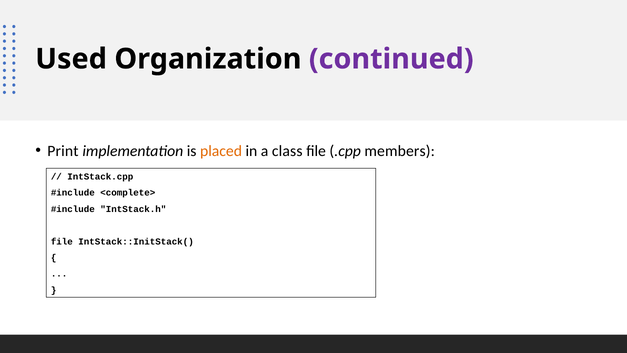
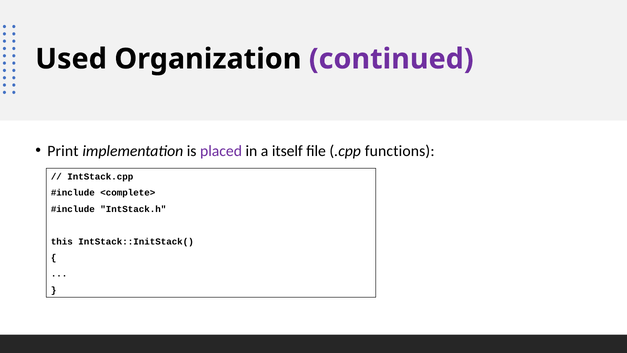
placed colour: orange -> purple
class: class -> itself
members: members -> functions
file at (62, 241): file -> this
